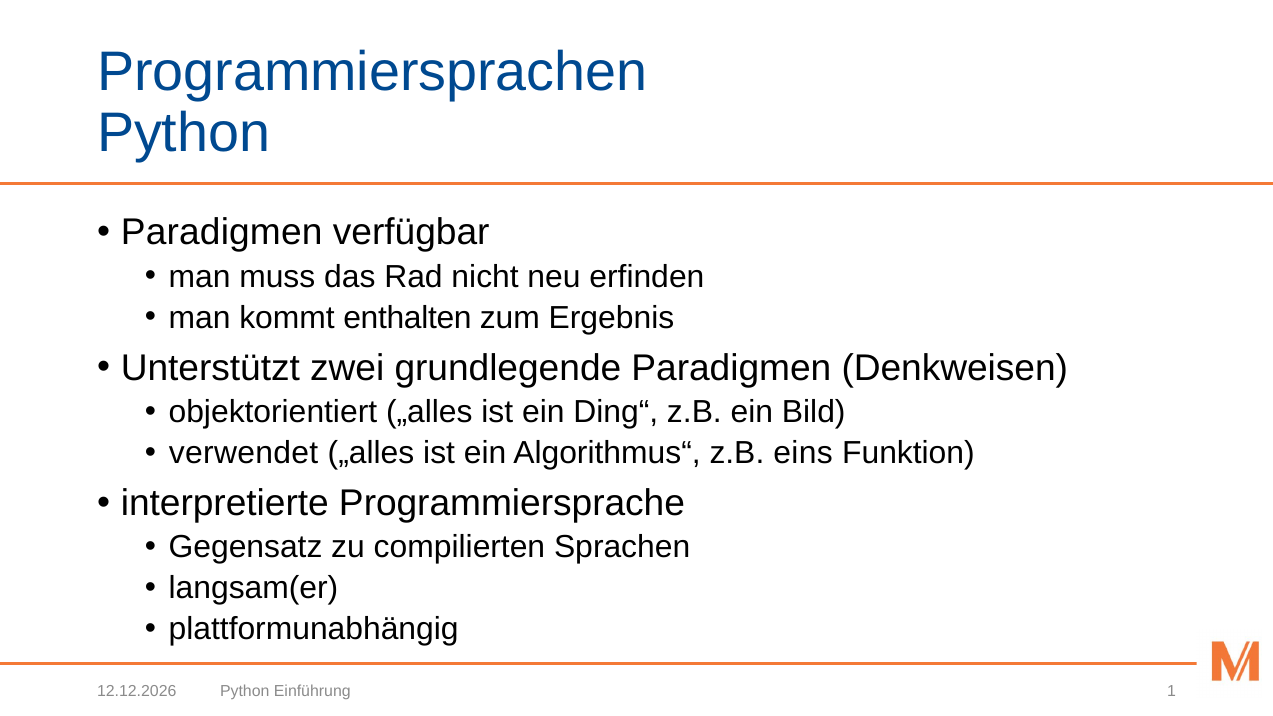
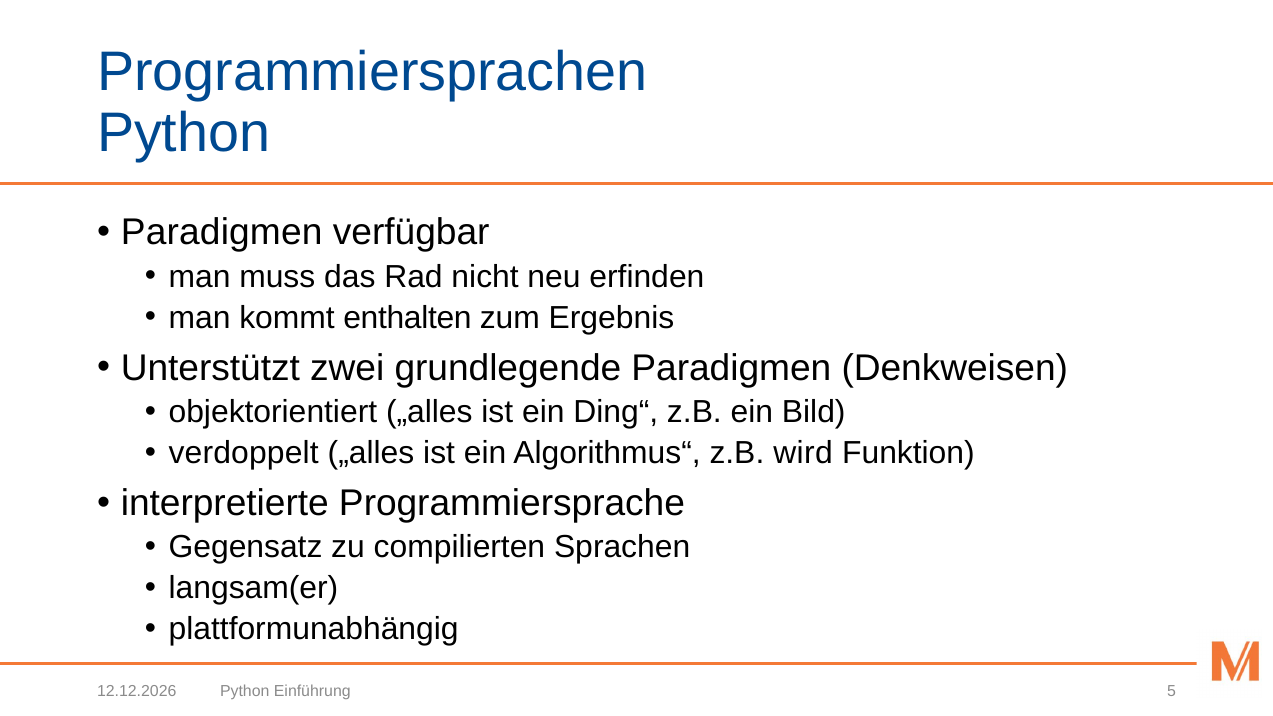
verwendet: verwendet -> verdoppelt
eins: eins -> wird
1: 1 -> 5
